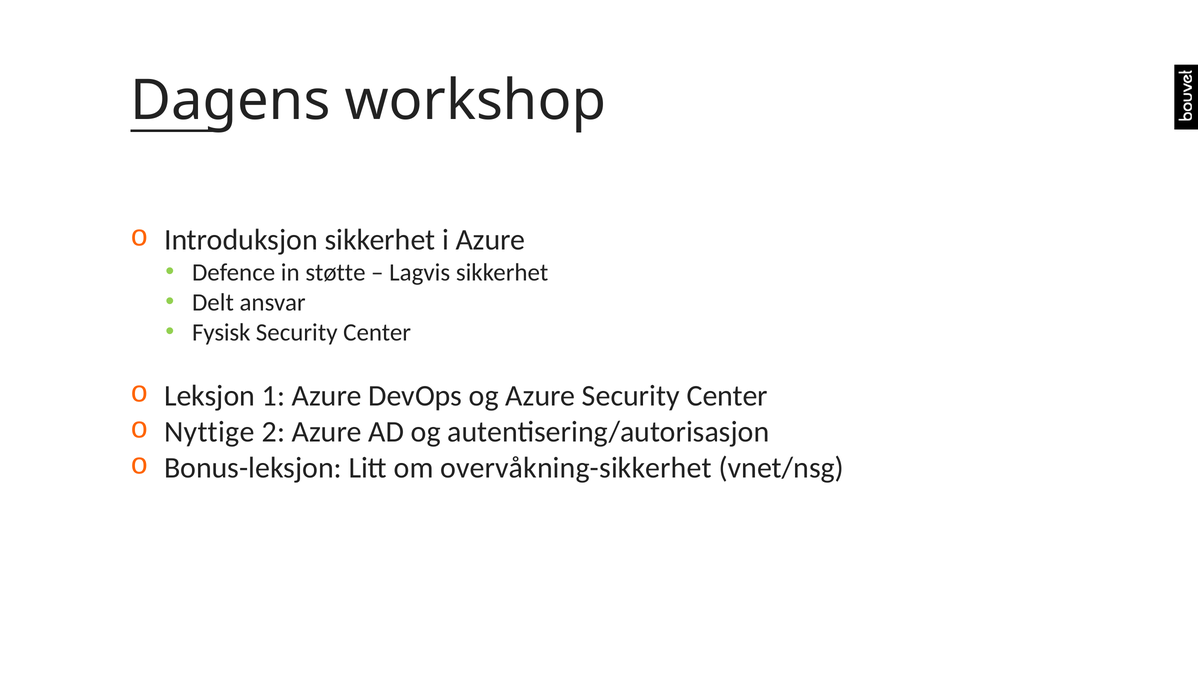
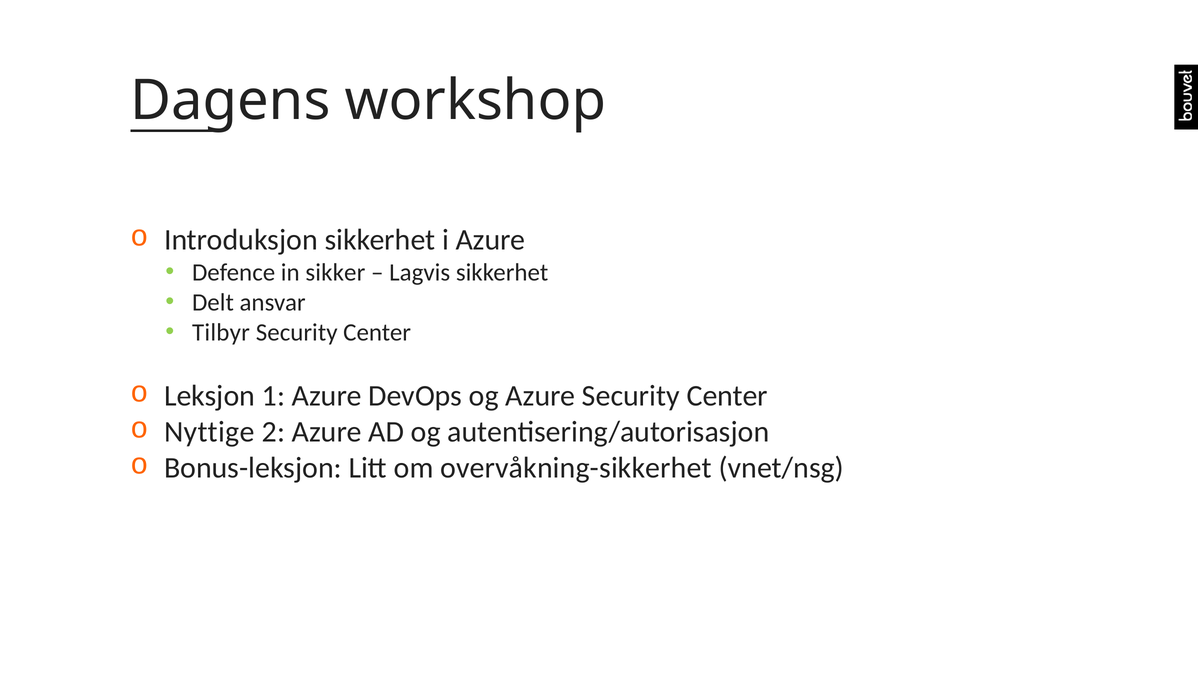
støtte: støtte -> sikker
Fysisk: Fysisk -> Tilbyr
